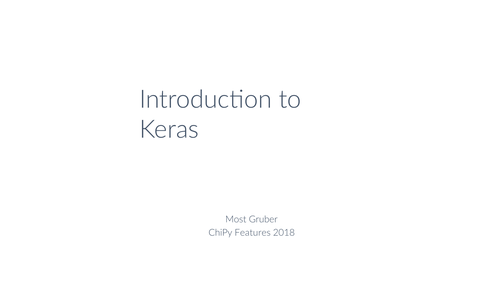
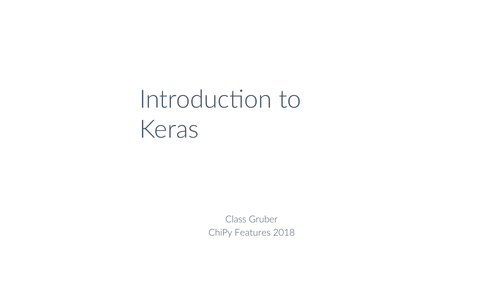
Most: Most -> Class
